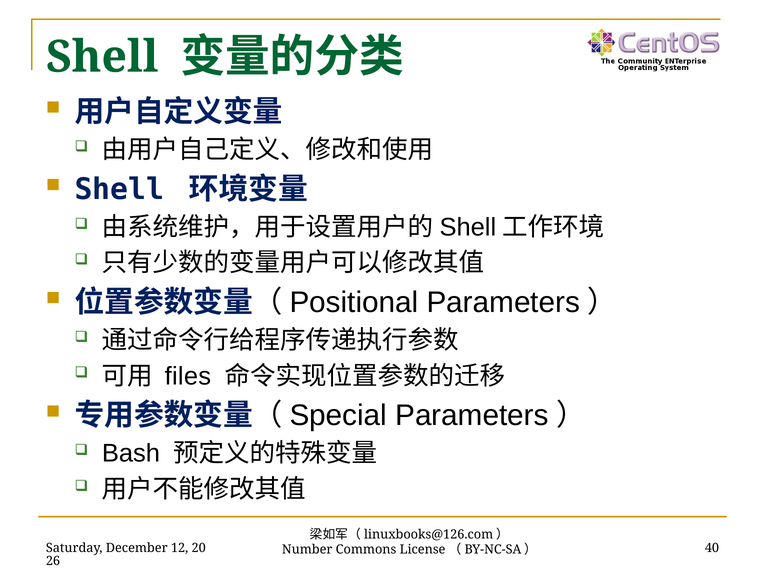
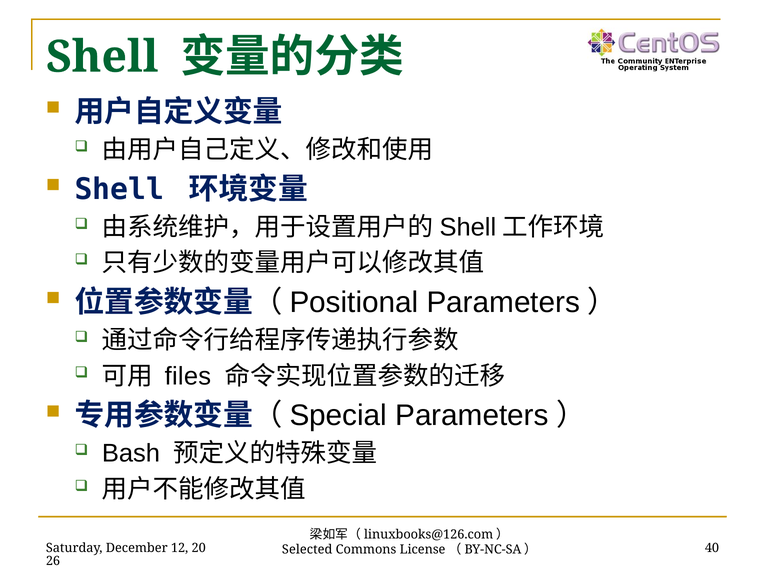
Number: Number -> Selected
